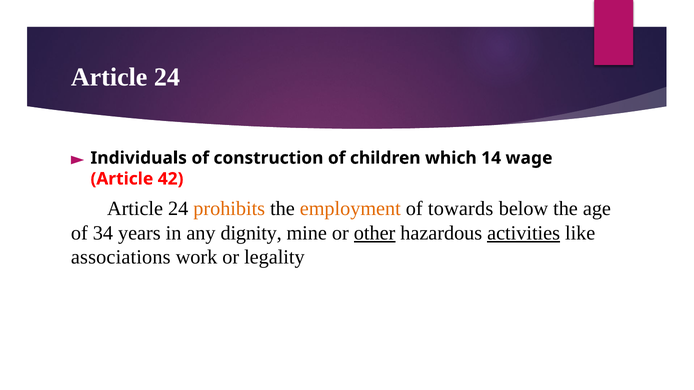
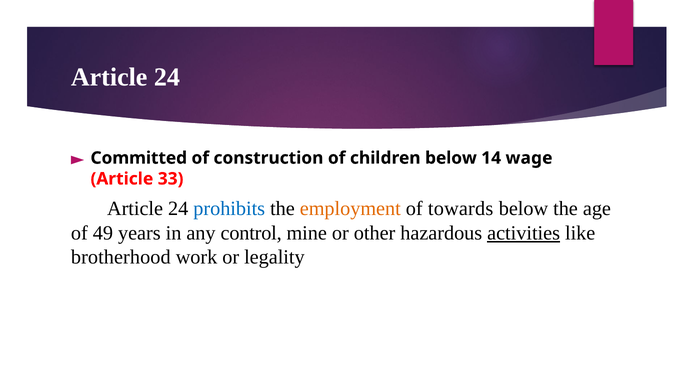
Individuals: Individuals -> Committed
children which: which -> below
42: 42 -> 33
prohibits colour: orange -> blue
34: 34 -> 49
dignity: dignity -> control
other underline: present -> none
associations: associations -> brotherhood
